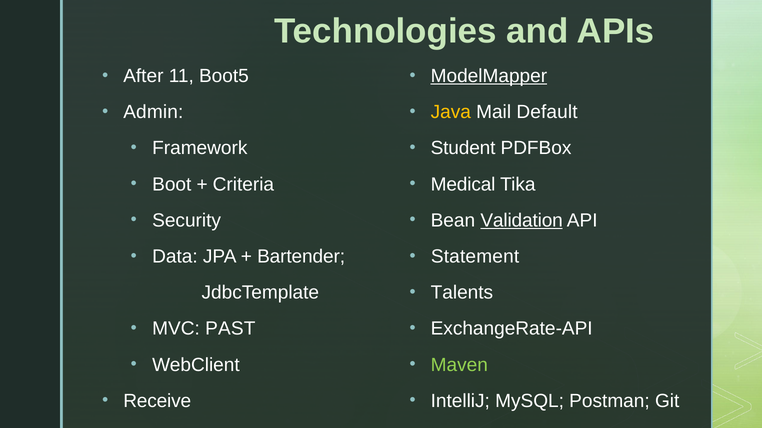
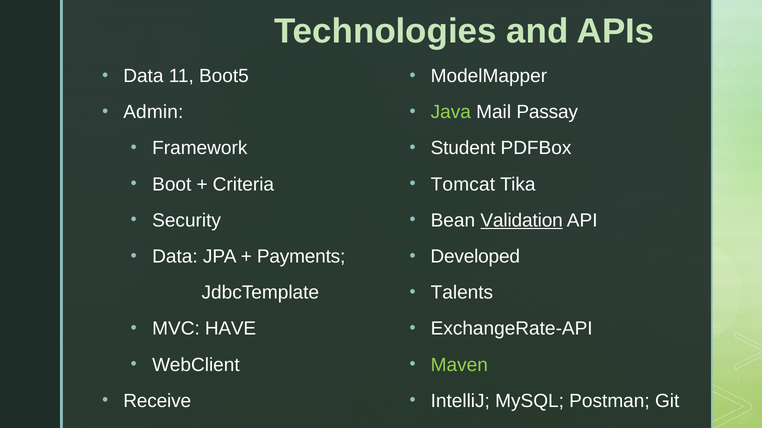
After at (143, 76): After -> Data
ModelMapper underline: present -> none
Java colour: yellow -> light green
Default: Default -> Passay
Medical: Medical -> Tomcat
Bartender: Bartender -> Payments
Statement: Statement -> Developed
PAST: PAST -> HAVE
